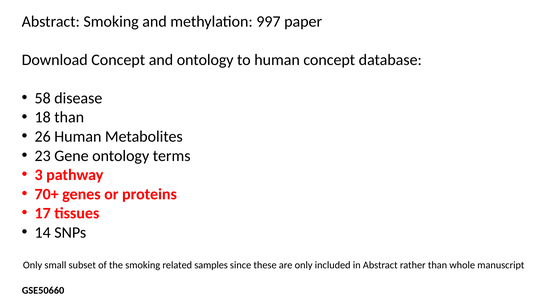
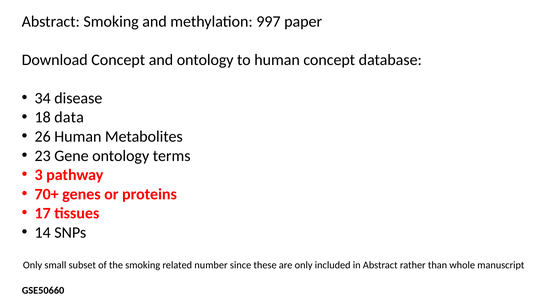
58: 58 -> 34
18 than: than -> data
samples: samples -> number
